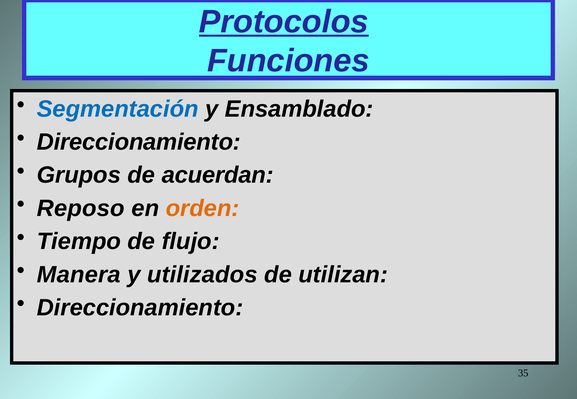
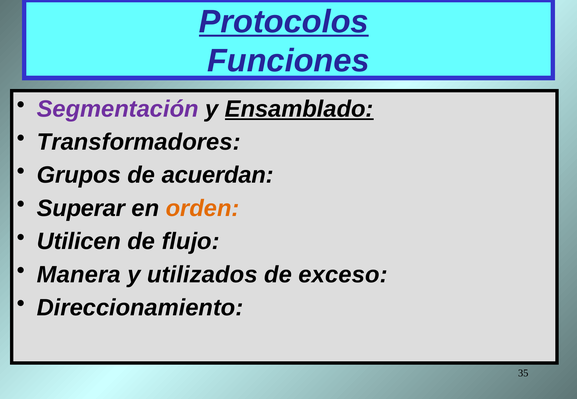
Segmentación colour: blue -> purple
Ensamblado underline: none -> present
Direccionamiento at (139, 142): Direccionamiento -> Transformadores
Reposo: Reposo -> Superar
Tiempo: Tiempo -> Utilicen
utilizan: utilizan -> exceso
